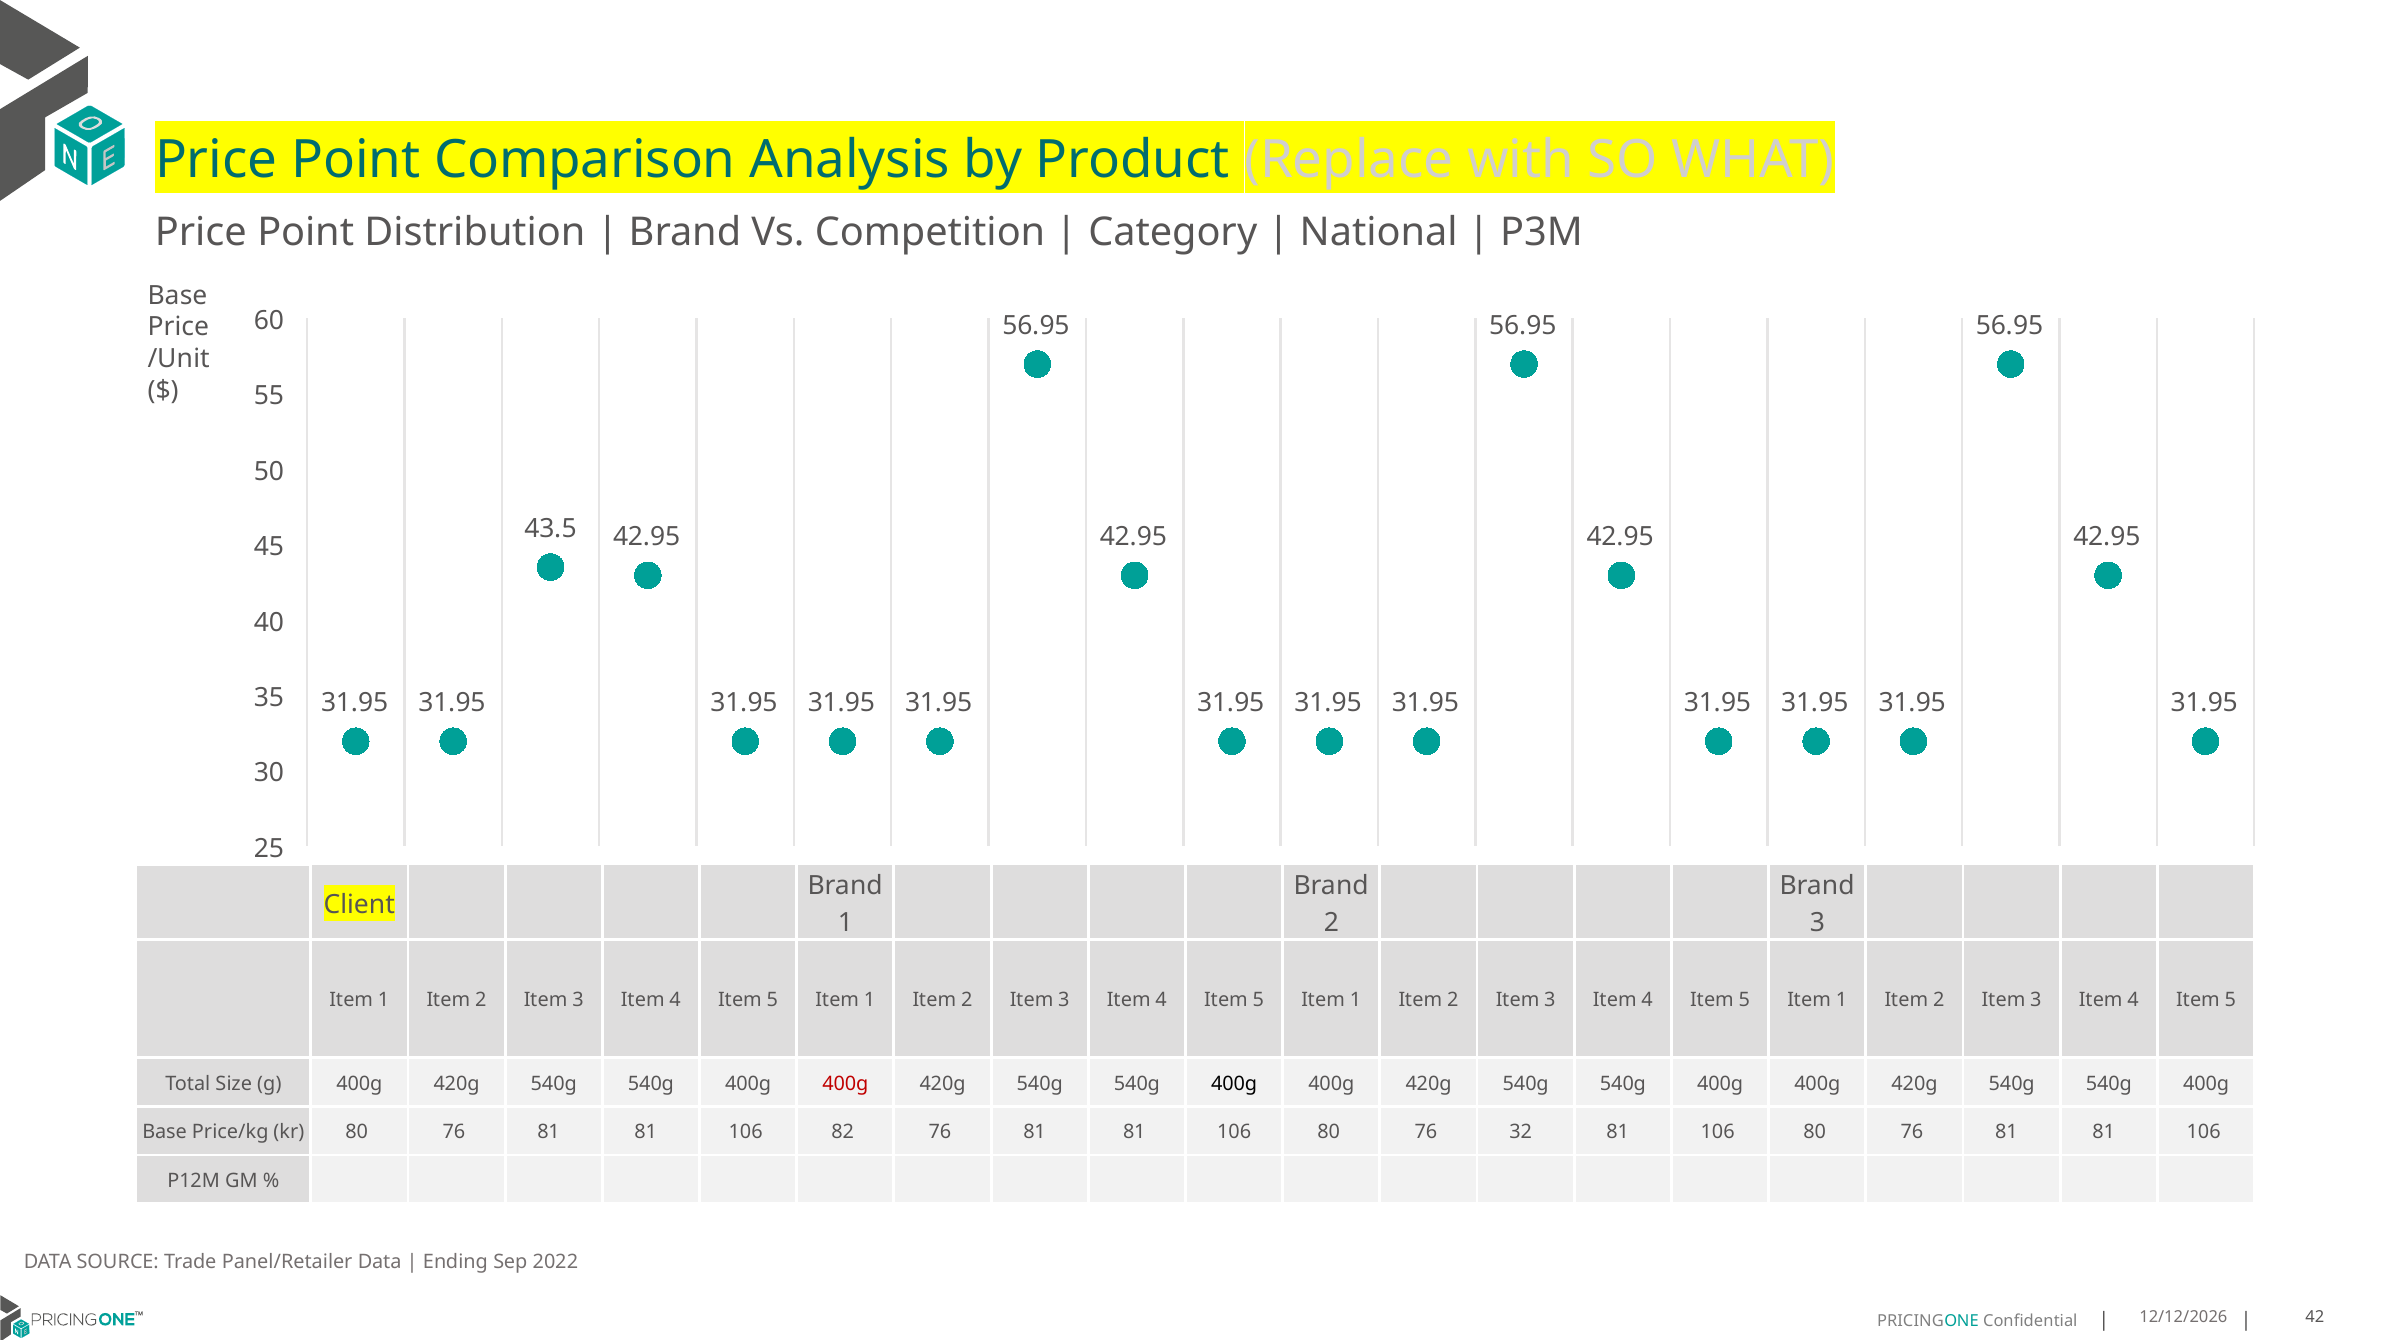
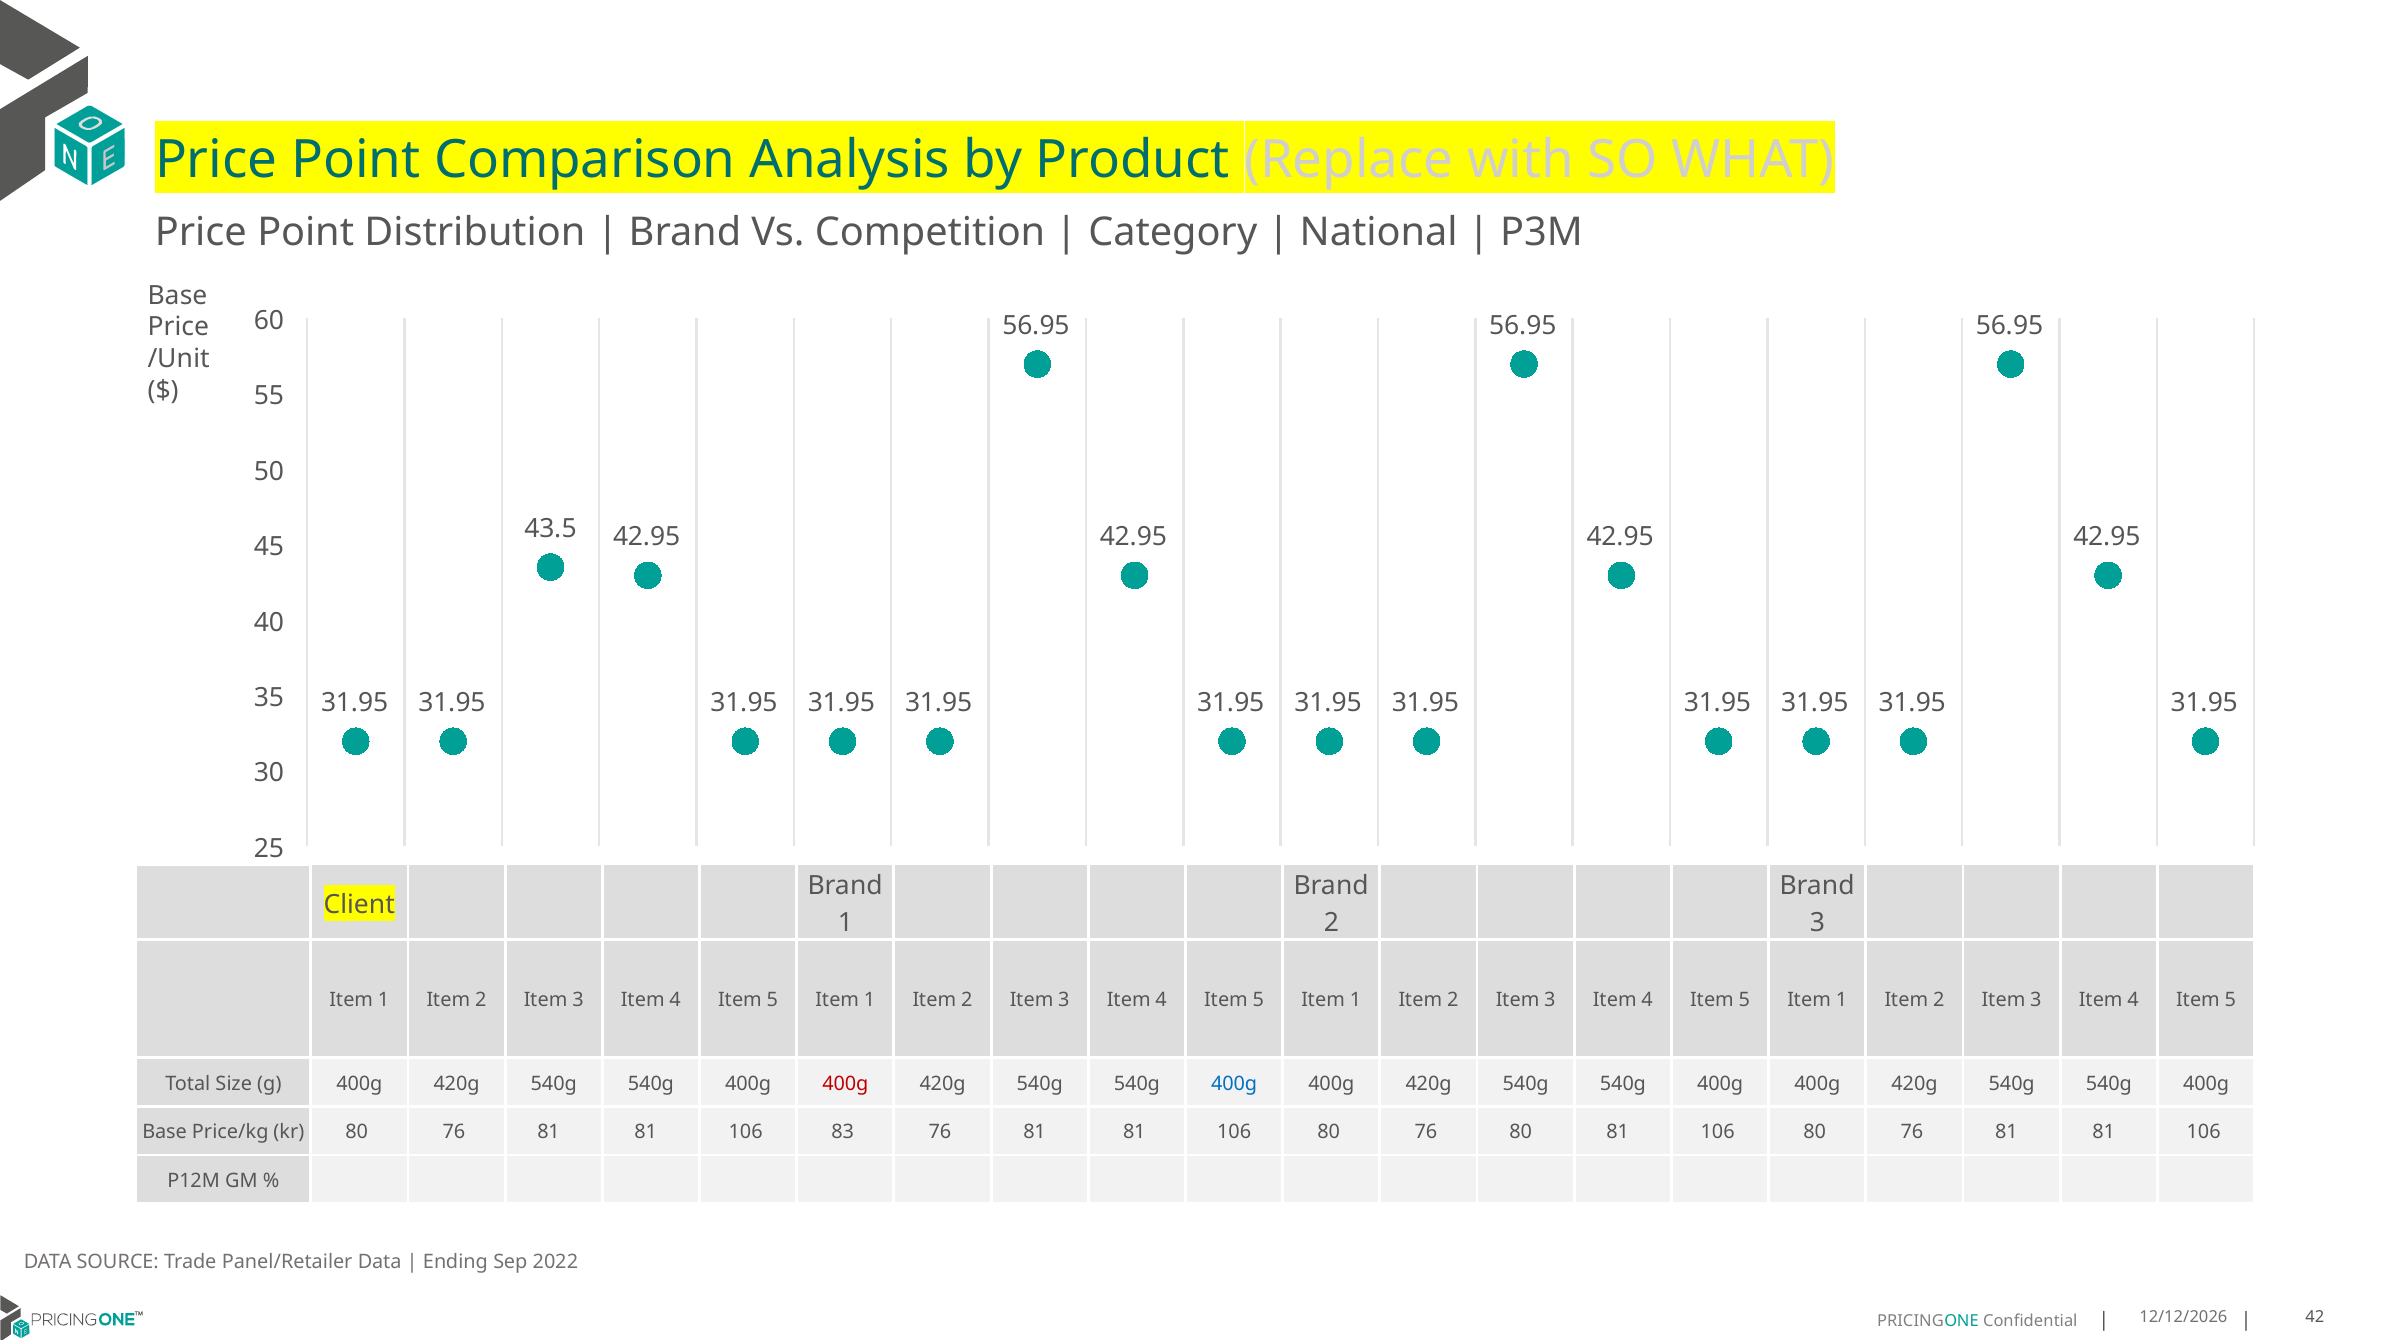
400g at (1234, 1084) colour: black -> blue
82: 82 -> 83
76 32: 32 -> 80
